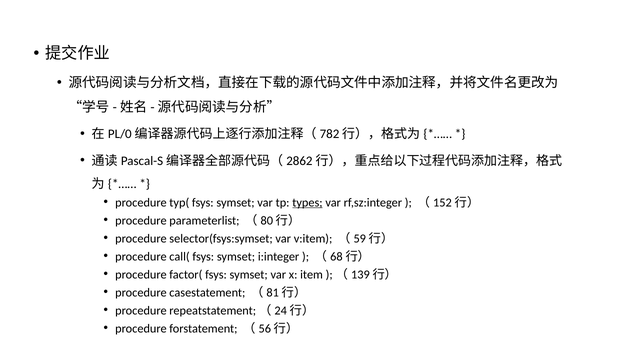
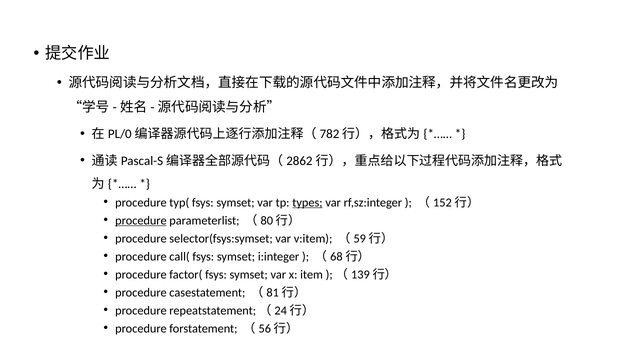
procedure at (141, 220) underline: none -> present
